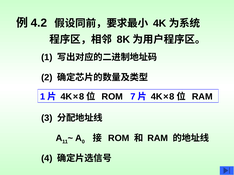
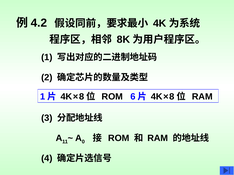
7: 7 -> 6
